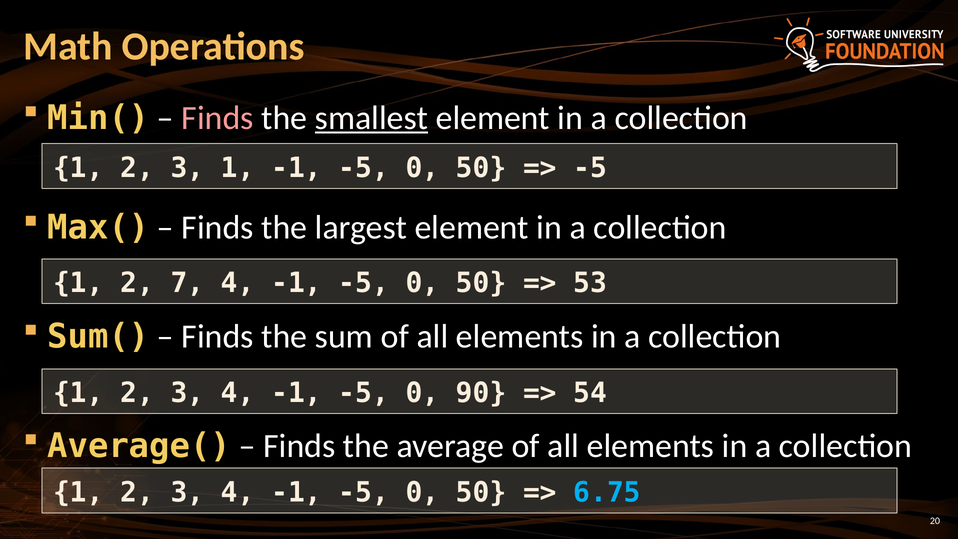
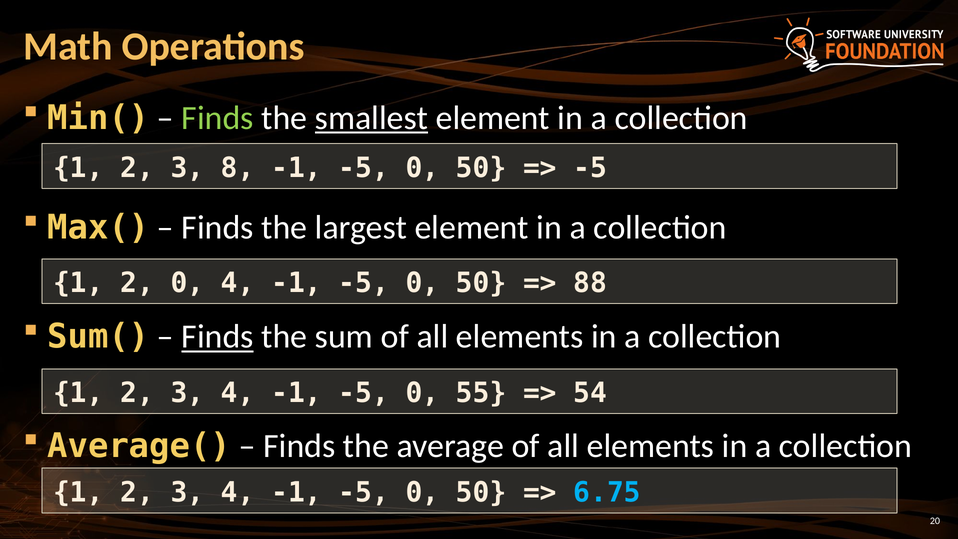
Finds at (218, 118) colour: pink -> light green
3 1: 1 -> 8
2 7: 7 -> 0
53: 53 -> 88
Finds at (218, 337) underline: none -> present
90: 90 -> 55
